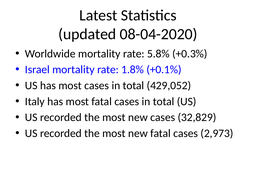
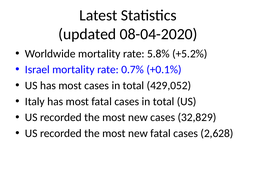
+0.3%: +0.3% -> +5.2%
1.8%: 1.8% -> 0.7%
2,973: 2,973 -> 2,628
